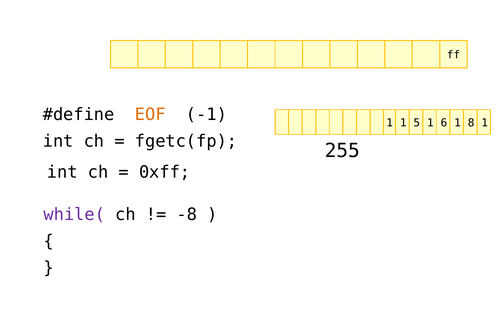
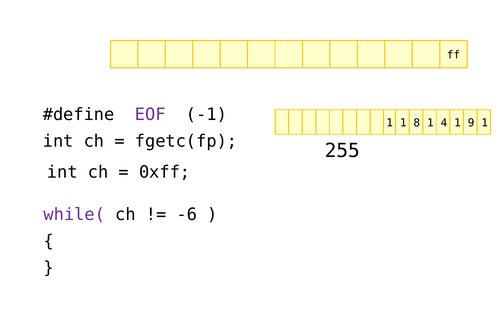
EOF colour: orange -> purple
5: 5 -> 8
6: 6 -> 4
8: 8 -> 9
-8: -8 -> -6
